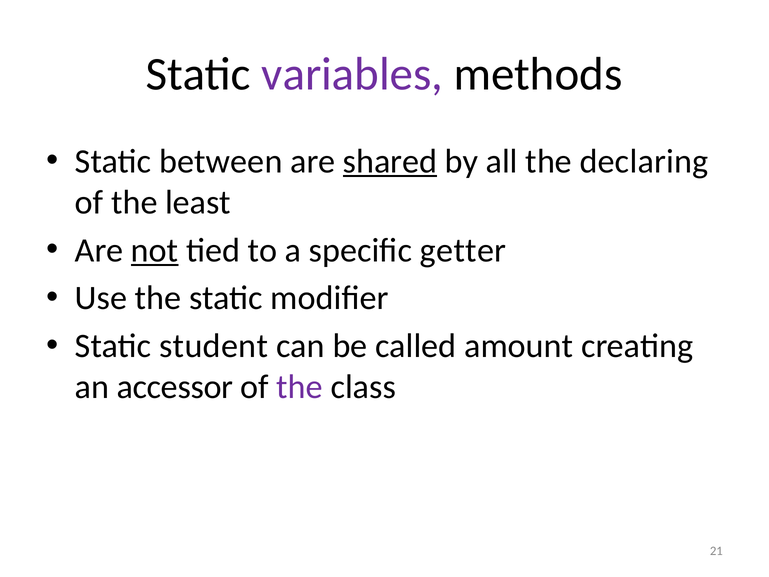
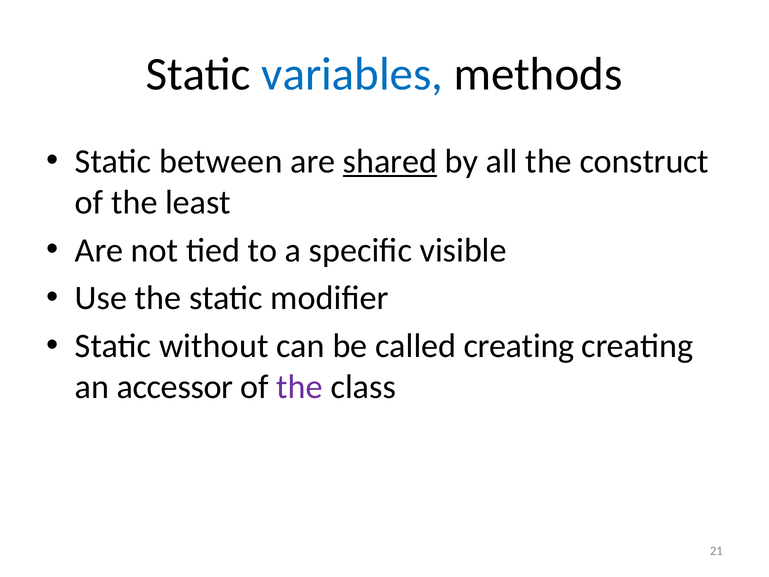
variables colour: purple -> blue
declaring: declaring -> construct
not underline: present -> none
getter: getter -> visible
student: student -> without
called amount: amount -> creating
